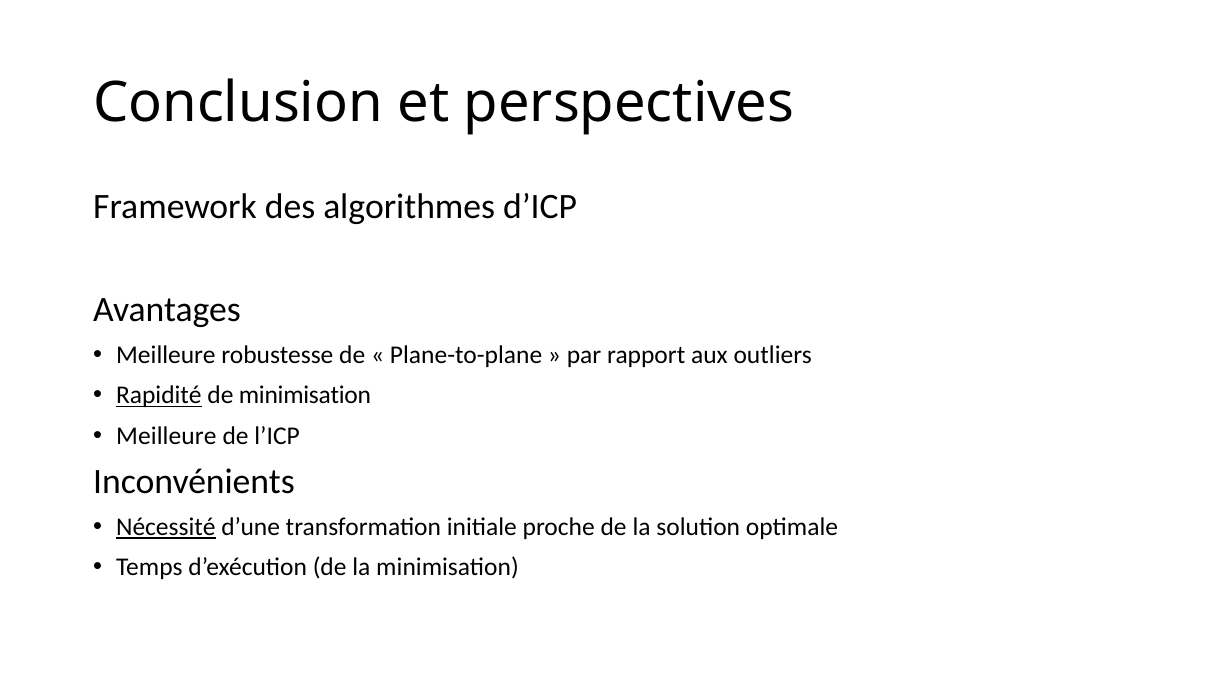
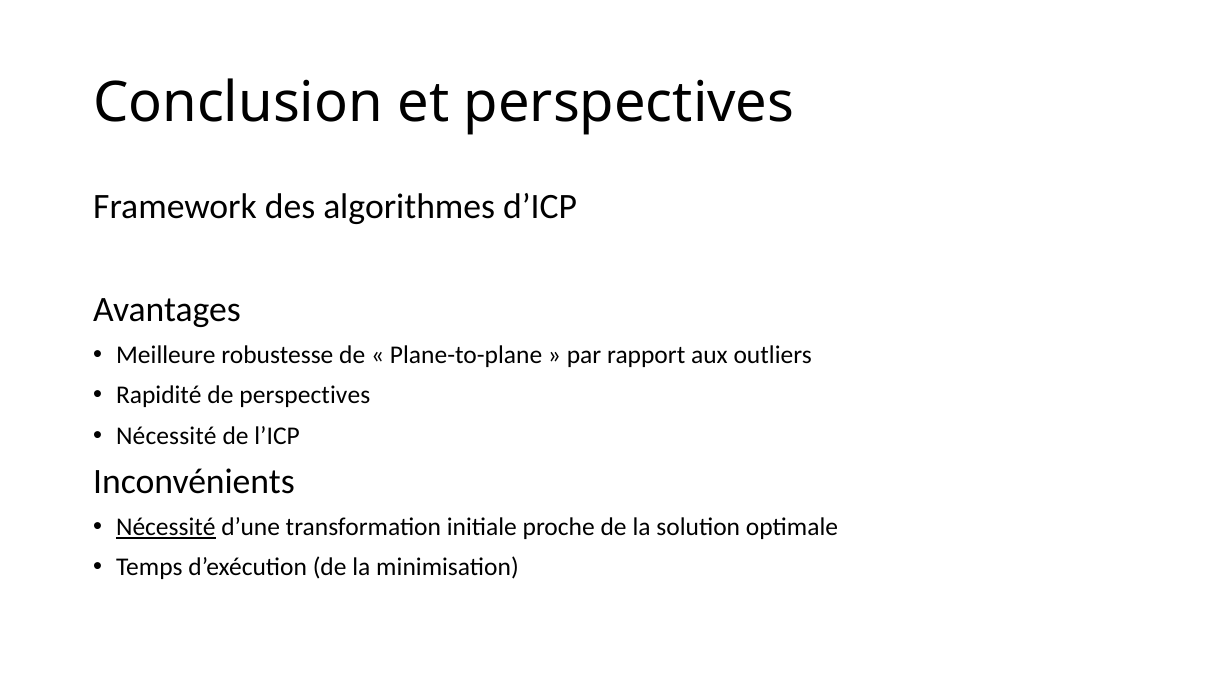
Rapidité underline: present -> none
de minimisation: minimisation -> perspectives
Meilleure at (166, 436): Meilleure -> Nécessité
